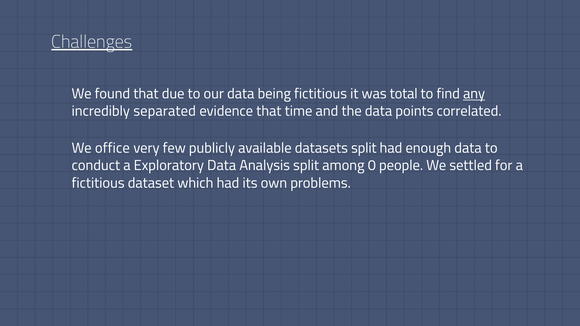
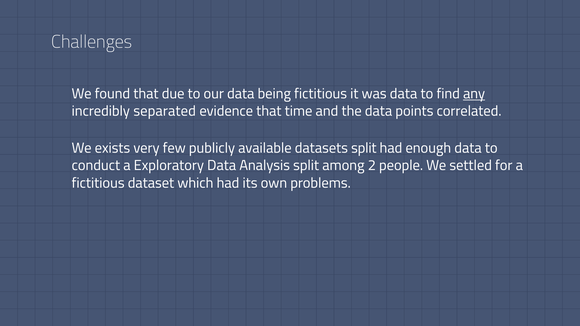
Challenges underline: present -> none
was total: total -> data
office: office -> exists
0: 0 -> 2
